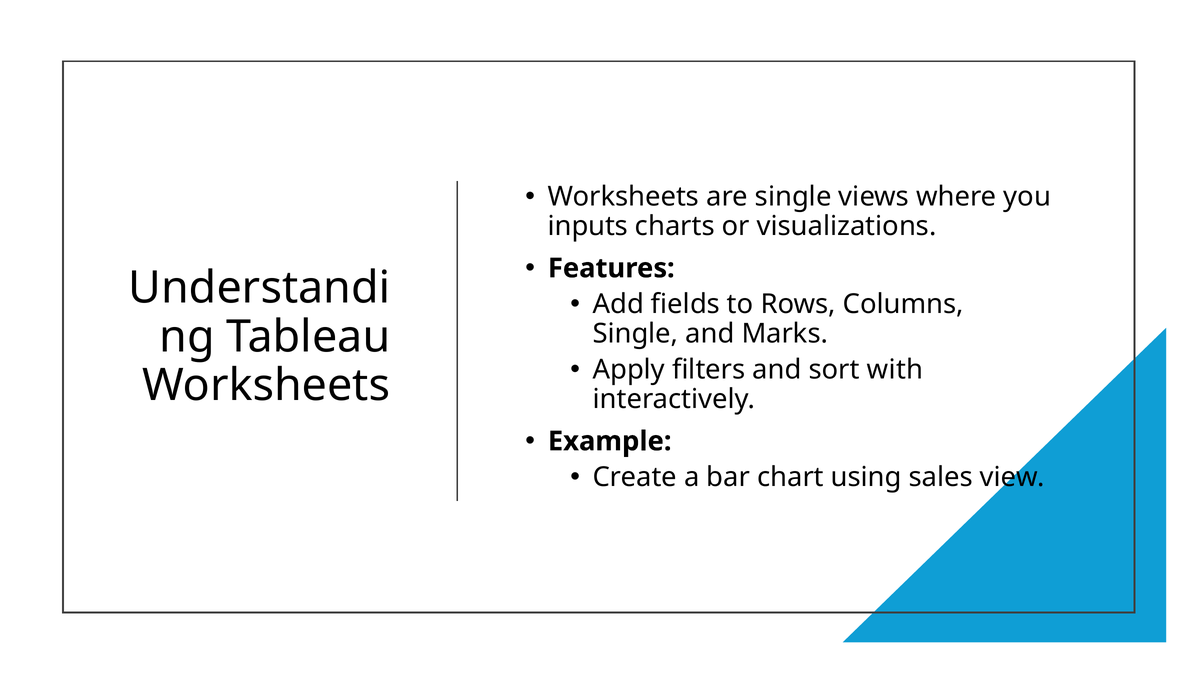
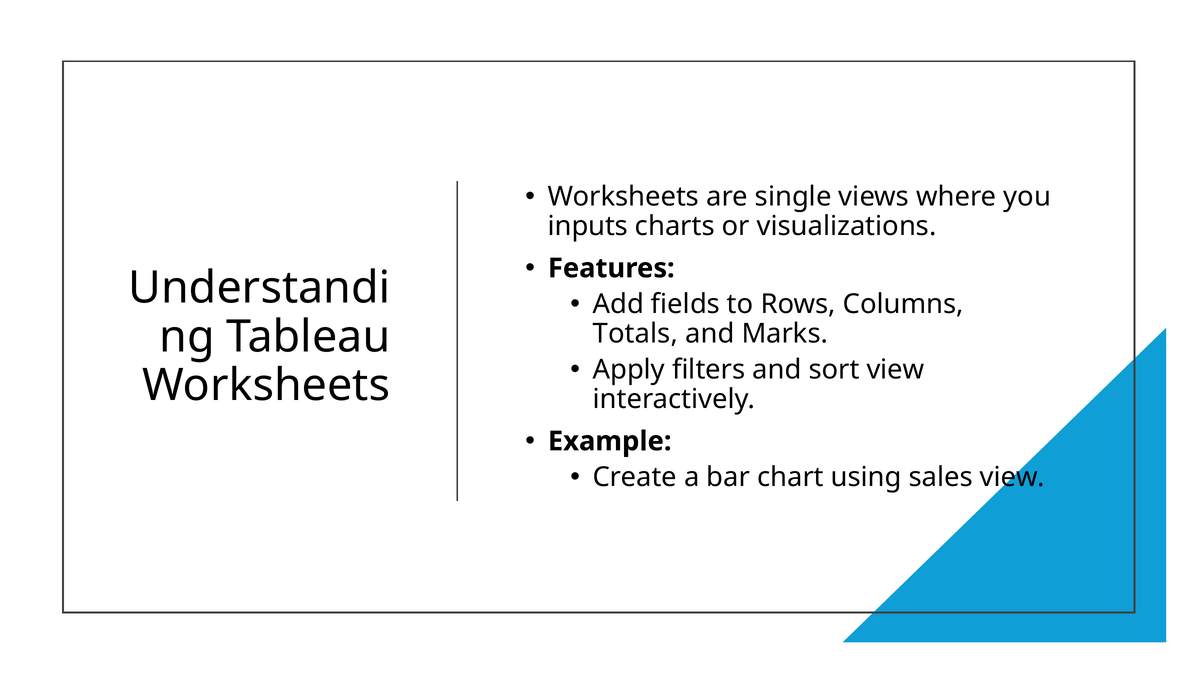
Single at (635, 334): Single -> Totals
sort with: with -> view
